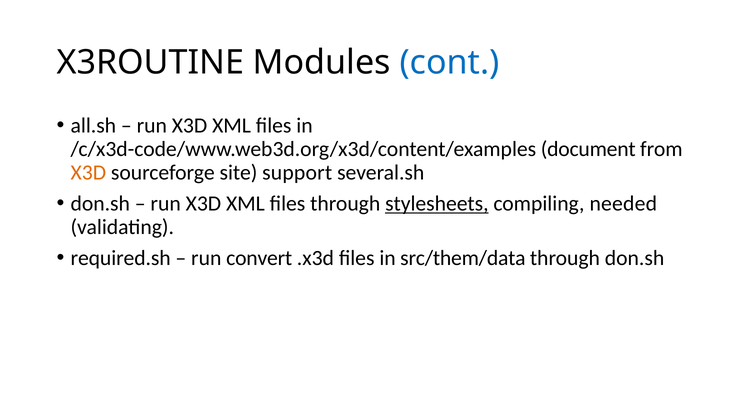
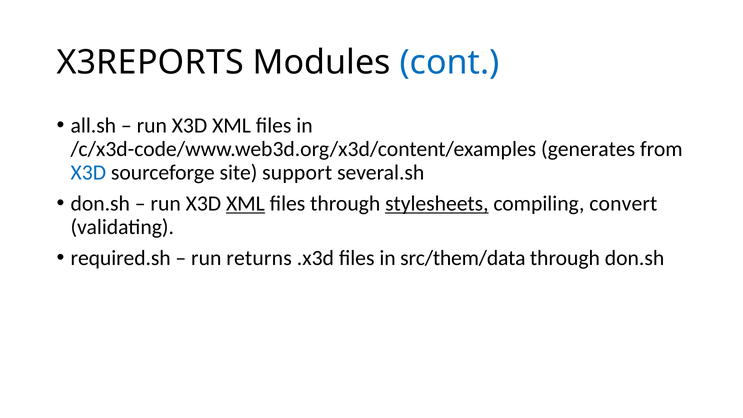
X3ROUTINE: X3ROUTINE -> X3REPORTS
document: document -> generates
X3D at (88, 172) colour: orange -> blue
XML at (245, 204) underline: none -> present
needed: needed -> convert
convert: convert -> returns
